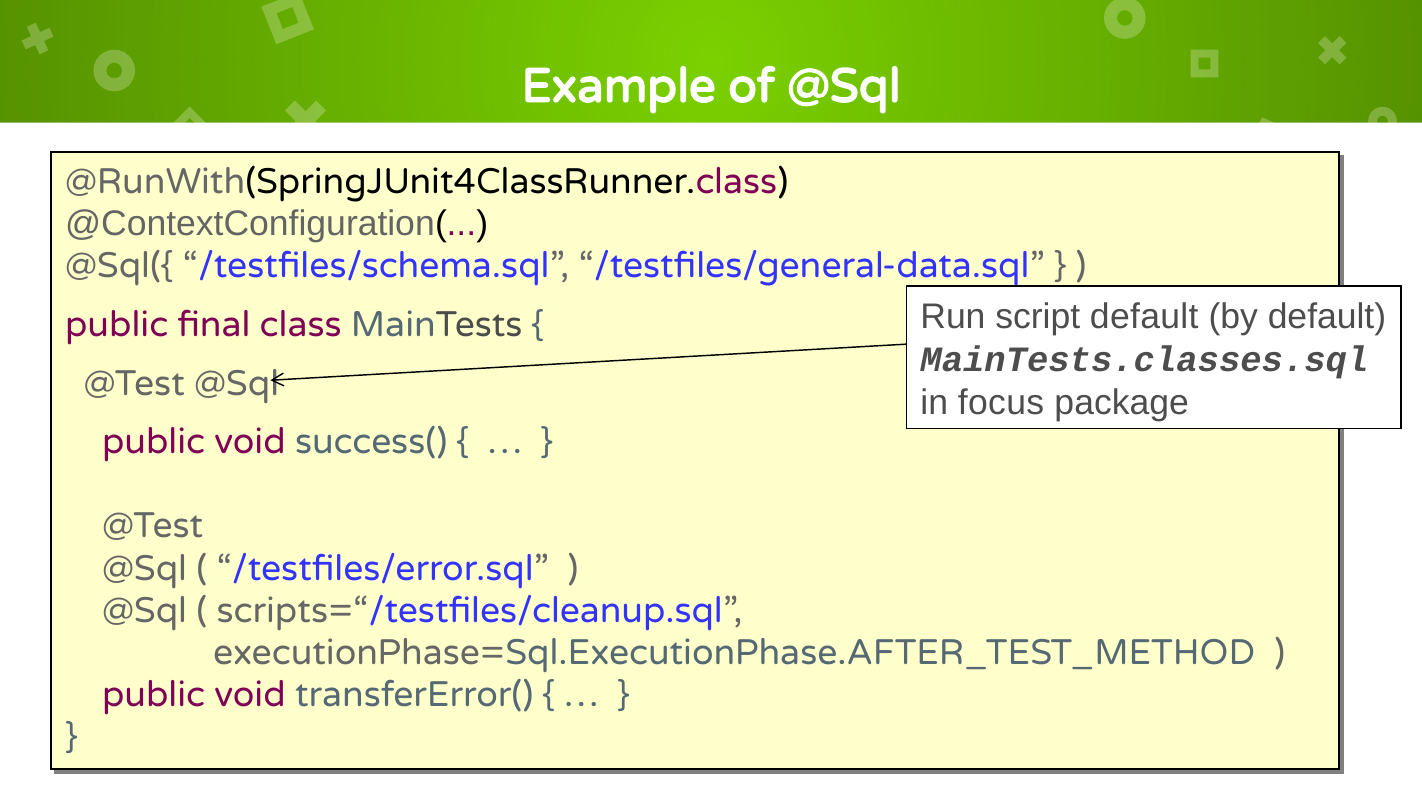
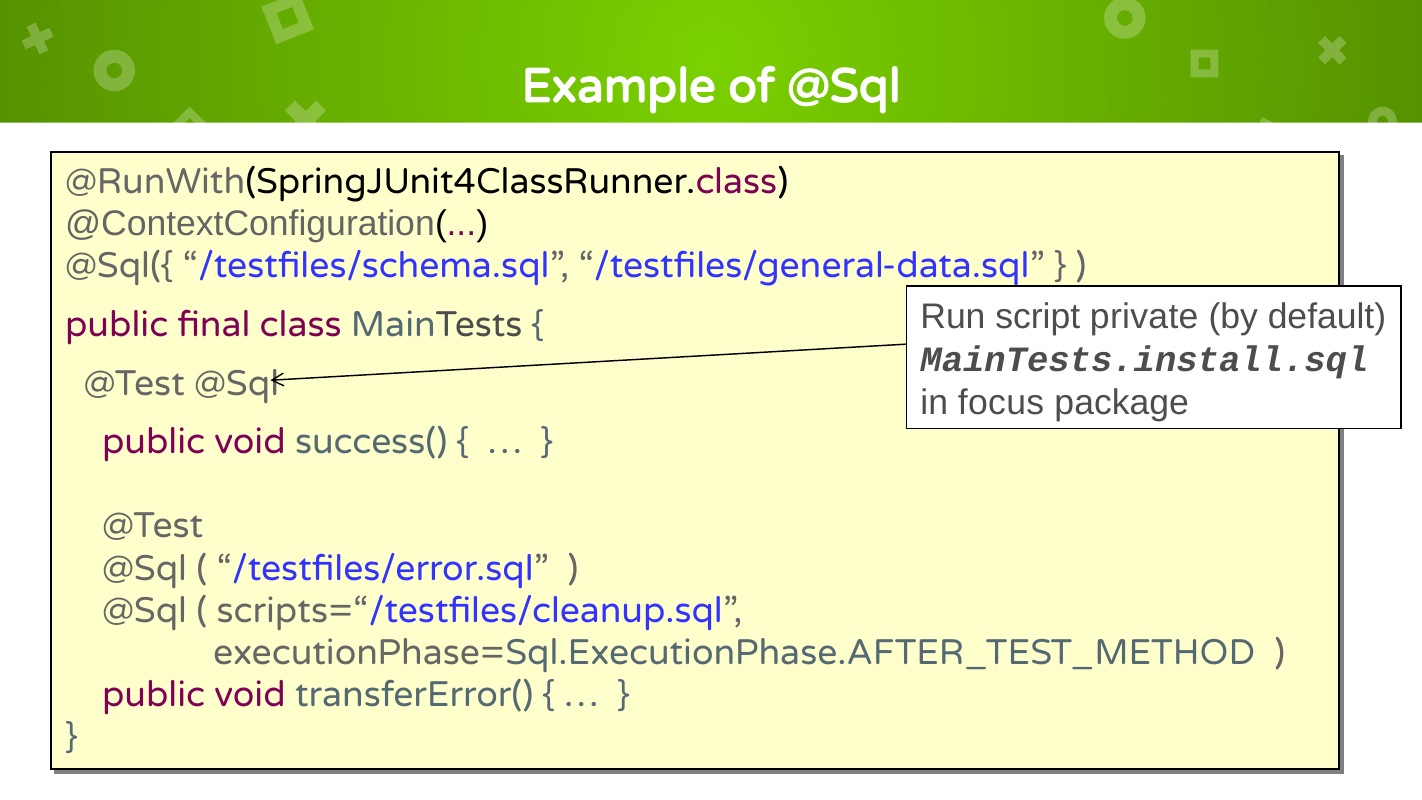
script default: default -> private
MainTests.classes.sql: MainTests.classes.sql -> MainTests.install.sql
